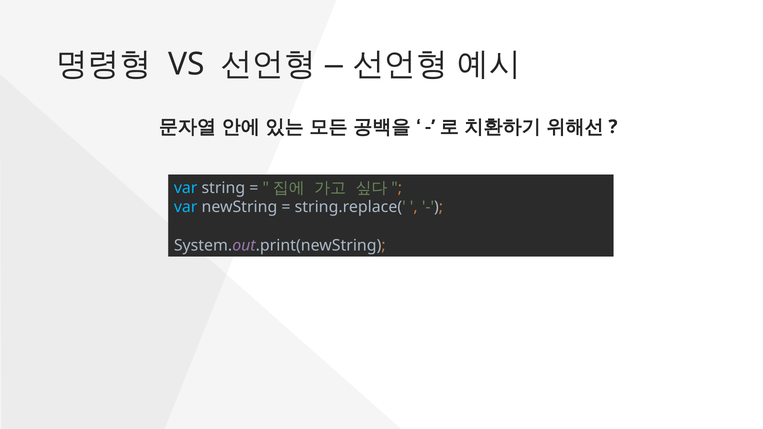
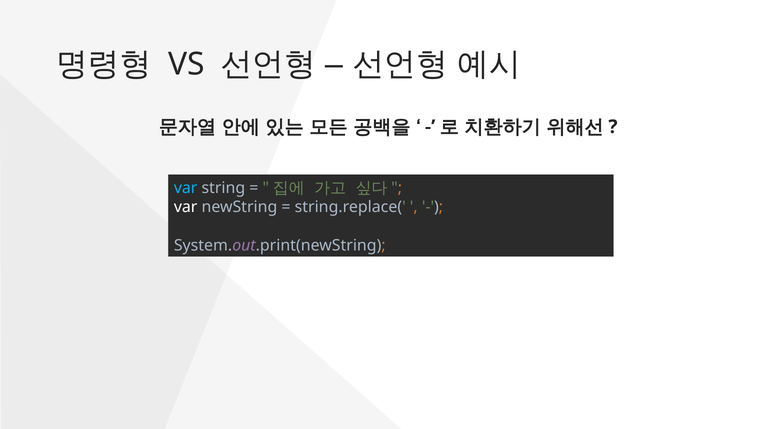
var at (186, 207) colour: light blue -> white
